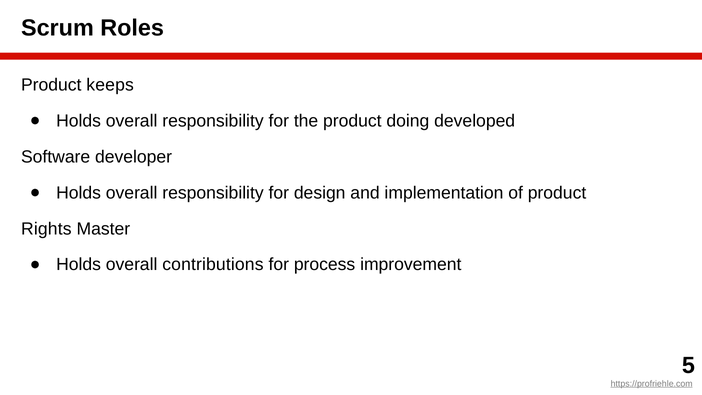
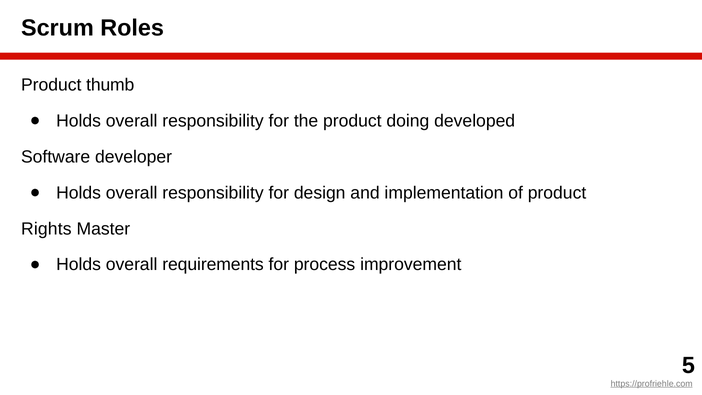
keeps: keeps -> thumb
contributions: contributions -> requirements
